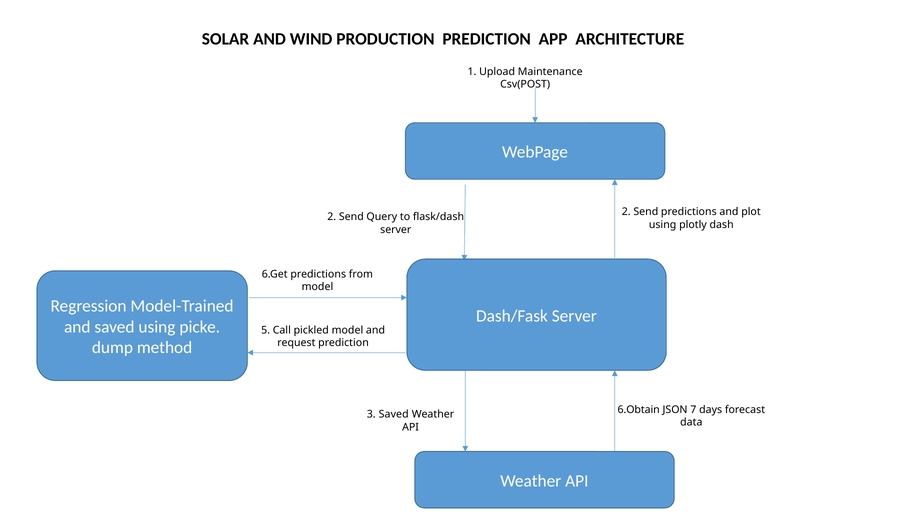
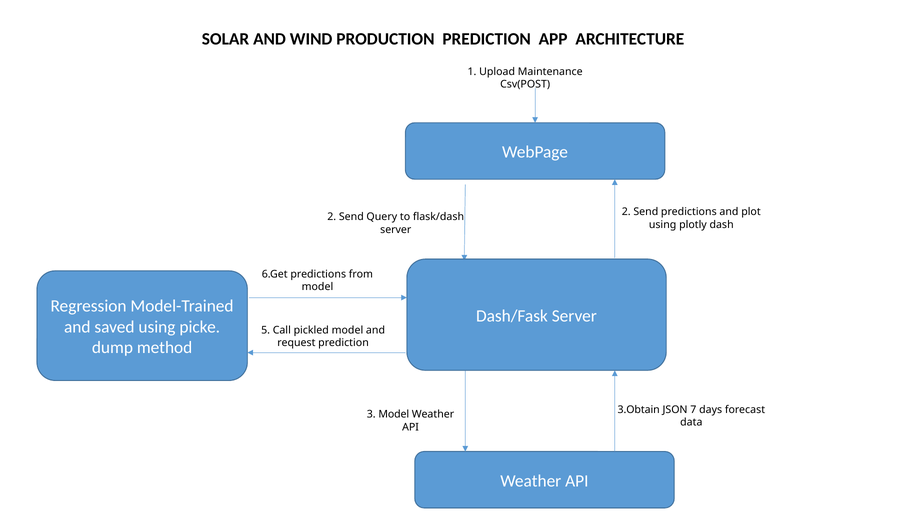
6.Obtain: 6.Obtain -> 3.Obtain
3 Saved: Saved -> Model
